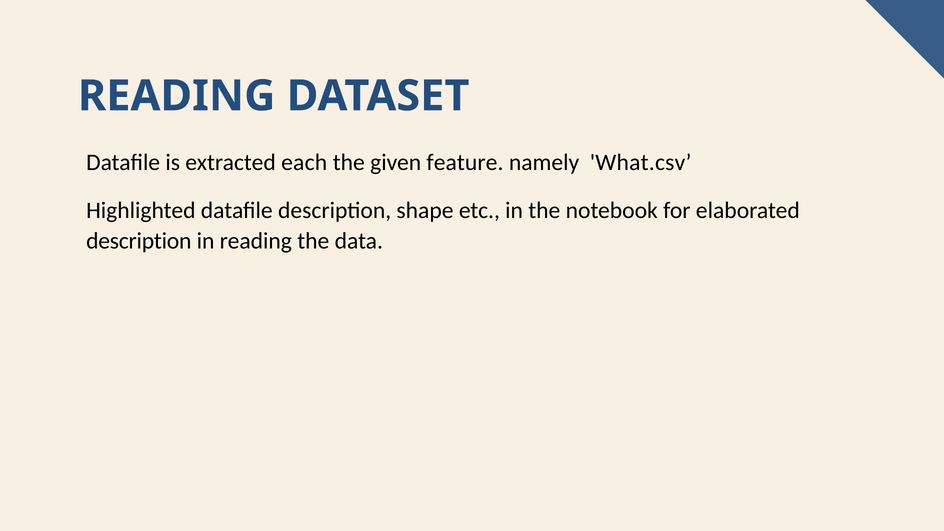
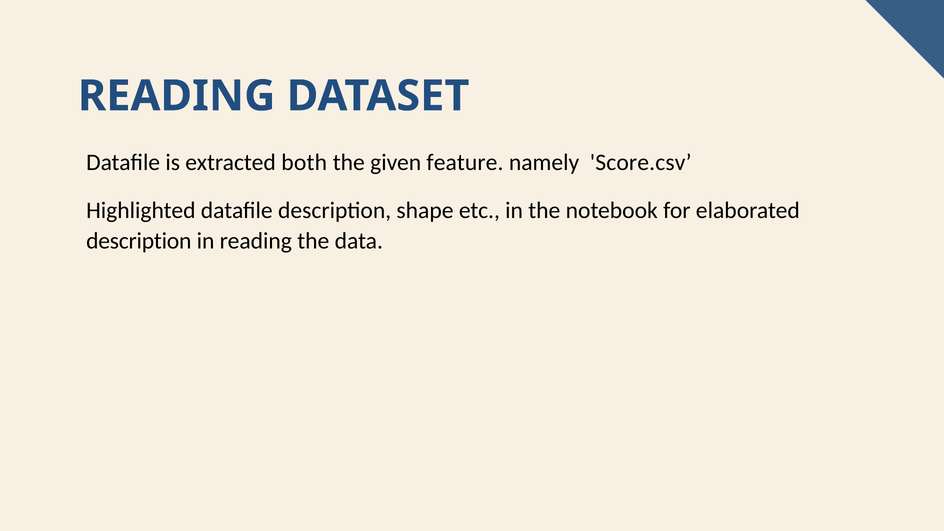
each: each -> both
What.csv: What.csv -> Score.csv
